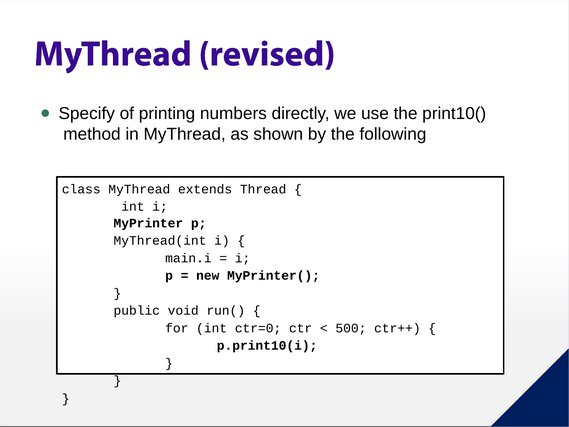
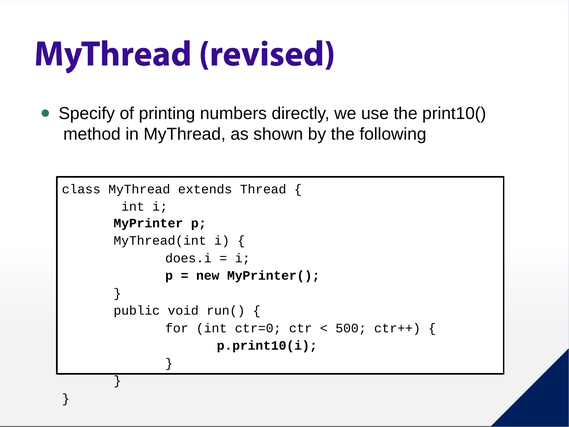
main.i: main.i -> does.i
